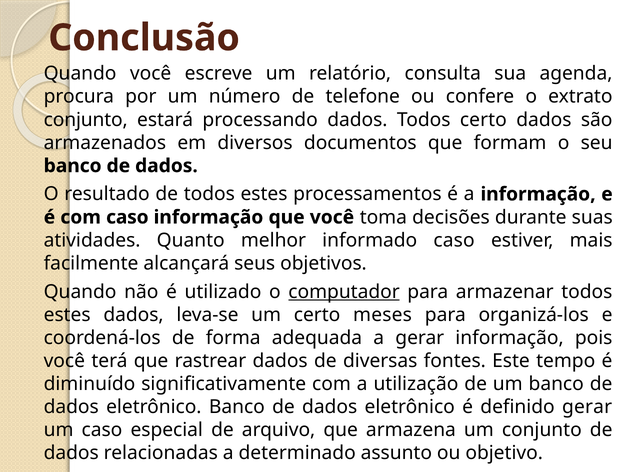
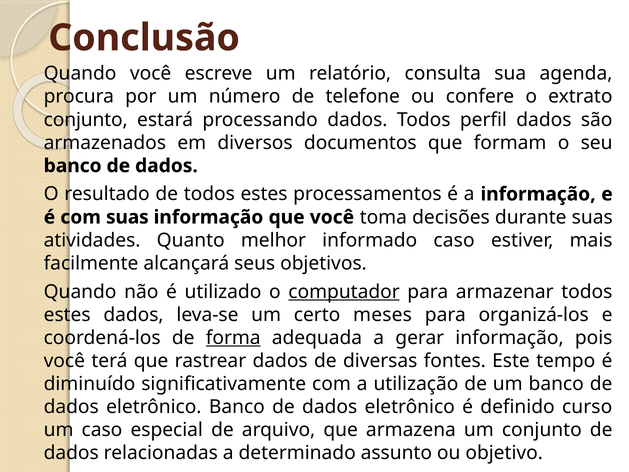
Todos certo: certo -> perfil
com caso: caso -> suas
forma underline: none -> present
definido gerar: gerar -> curso
